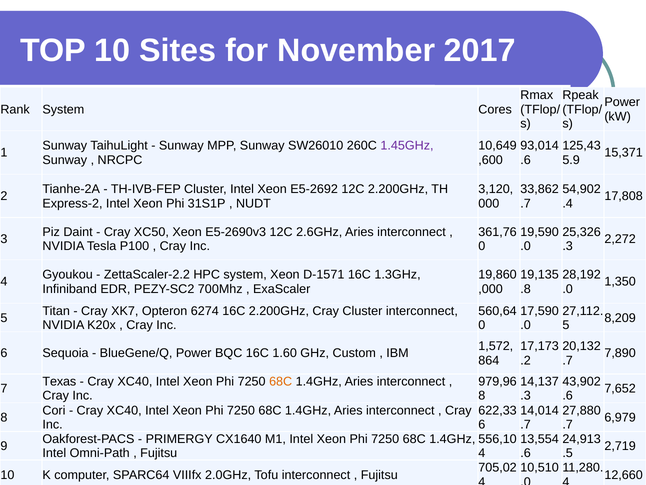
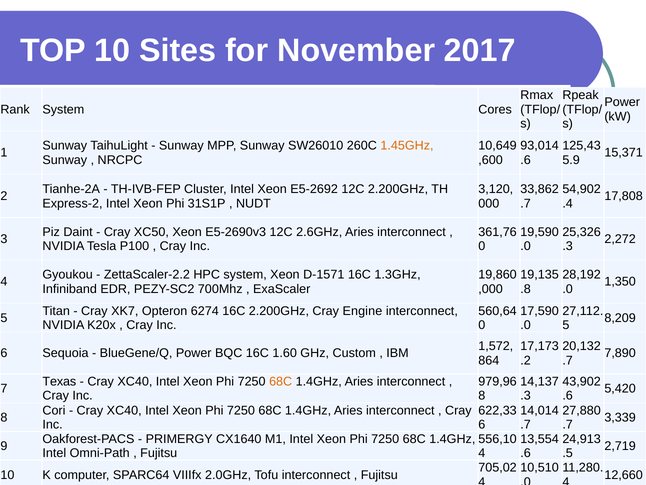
1.45GHz colour: purple -> orange
Cray Cluster: Cluster -> Engine
7,652: 7,652 -> 5,420
6,979: 6,979 -> 3,339
